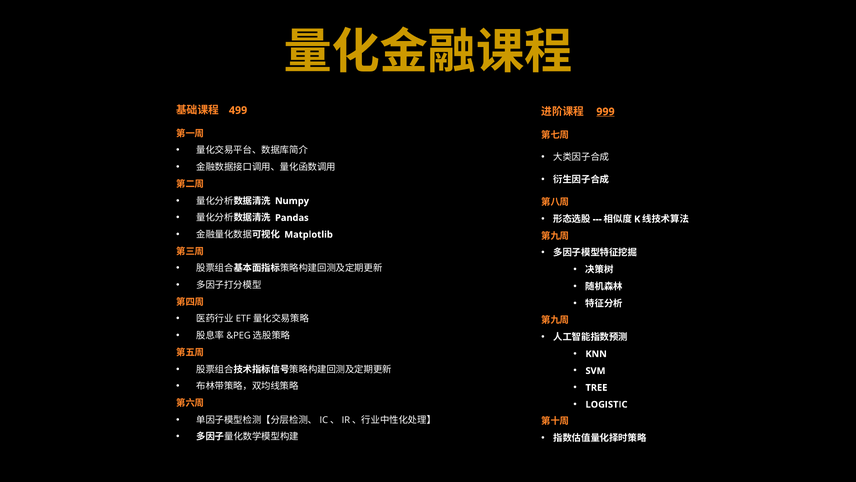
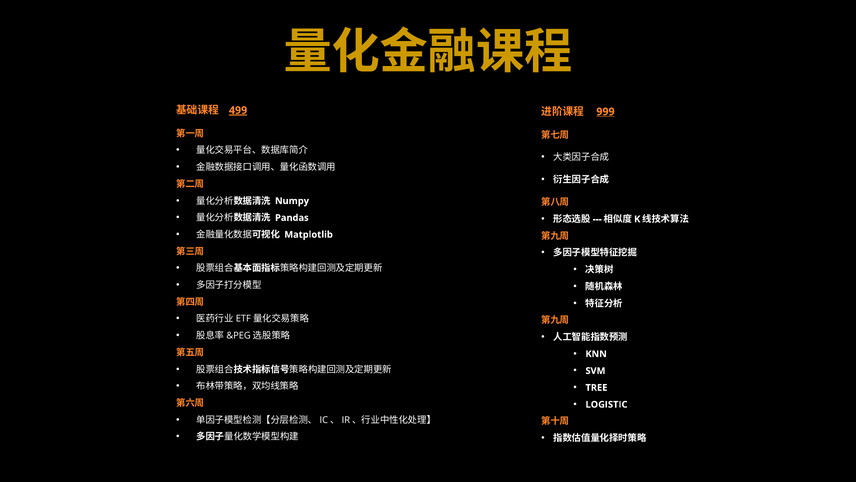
499 underline: none -> present
